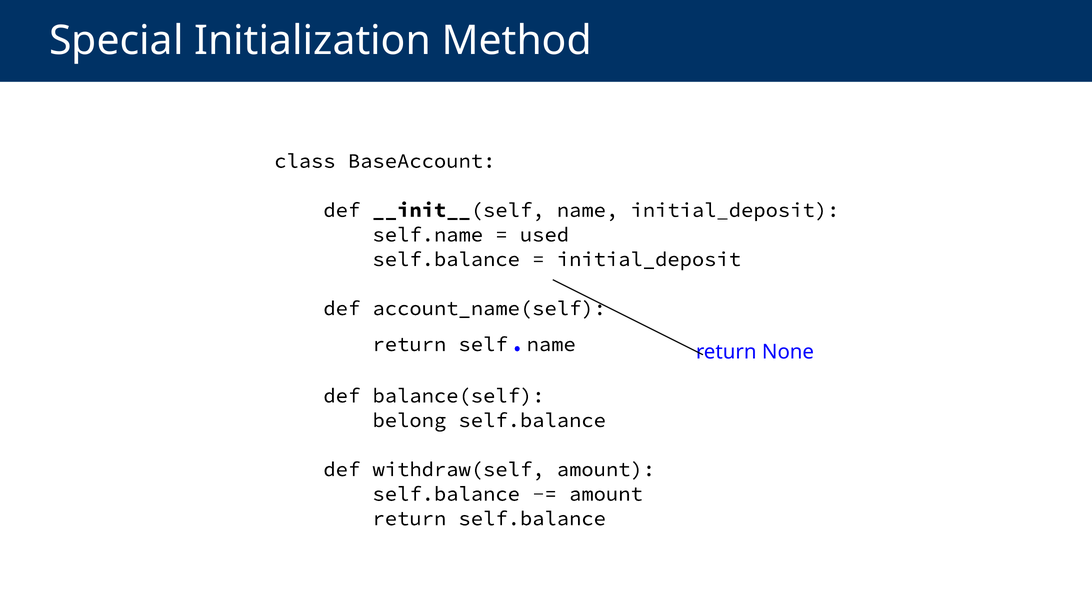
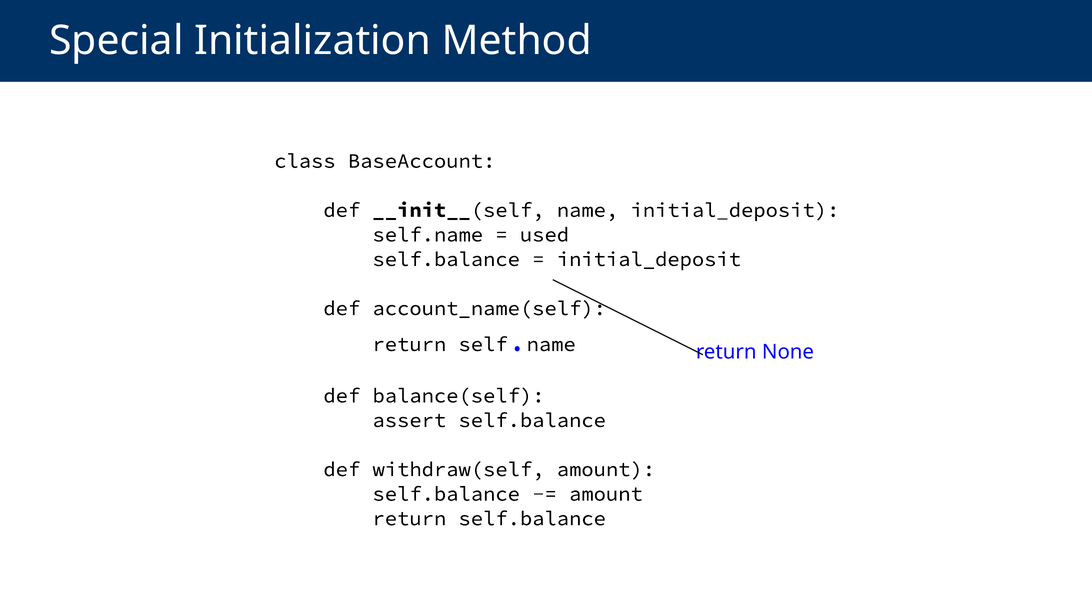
belong: belong -> assert
